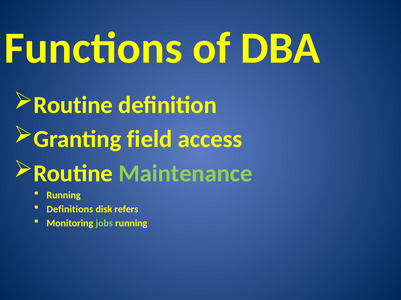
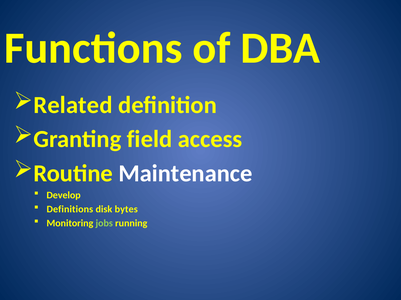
Routine at (73, 105): Routine -> Related
Maintenance colour: light green -> white
Running at (64, 196): Running -> Develop
refers: refers -> bytes
